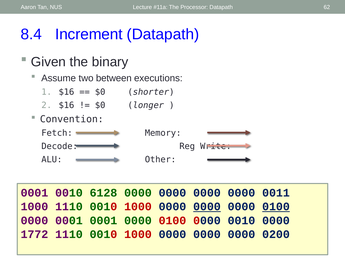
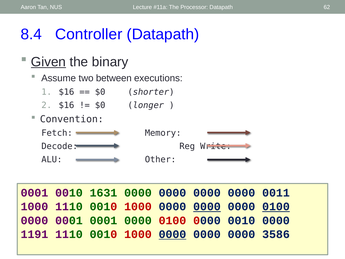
Increment: Increment -> Controller
Given underline: none -> present
6128: 6128 -> 1631
1772: 1772 -> 1191
0000 at (172, 234) underline: none -> present
0200: 0200 -> 3586
